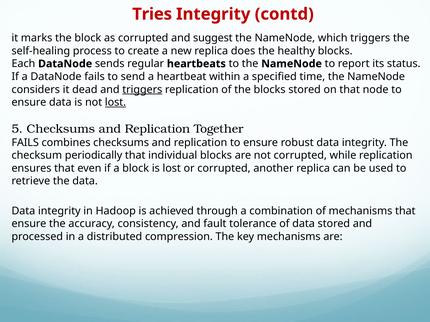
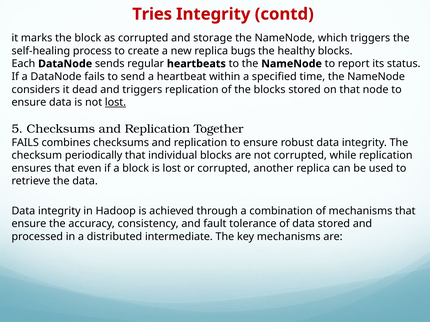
suggest: suggest -> storage
does: does -> bugs
triggers at (142, 90) underline: present -> none
compression: compression -> intermediate
